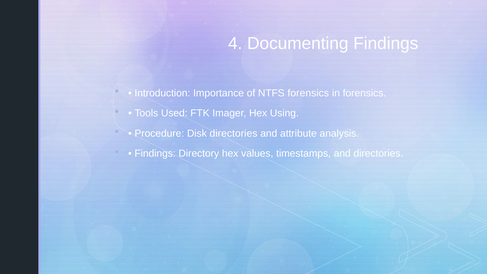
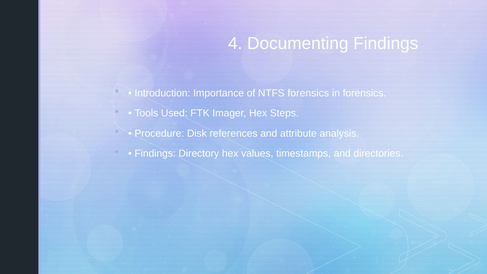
Using: Using -> Steps
Disk directories: directories -> references
